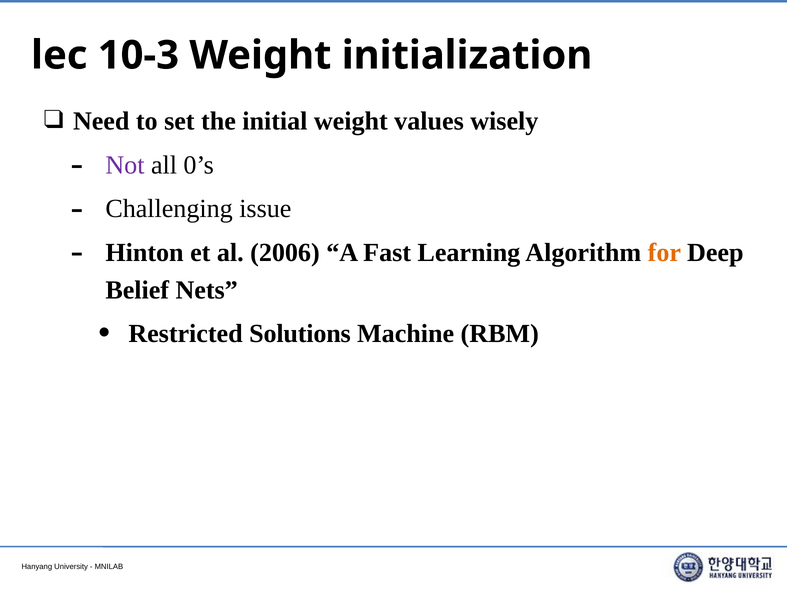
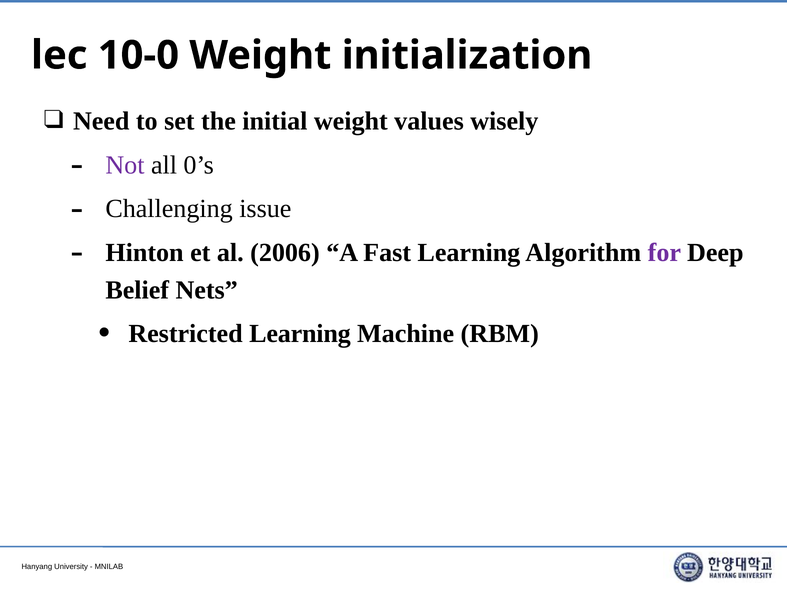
10-3: 10-3 -> 10-0
for colour: orange -> purple
Restricted Solutions: Solutions -> Learning
